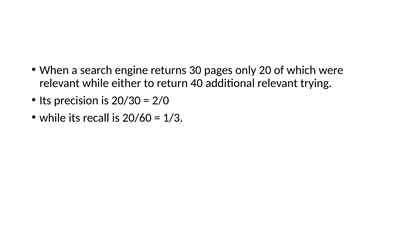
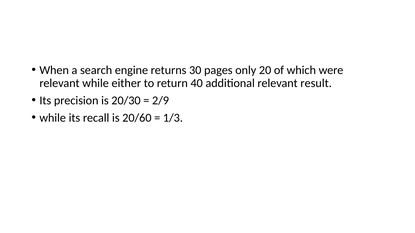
trying: trying -> result
2/0: 2/0 -> 2/9
